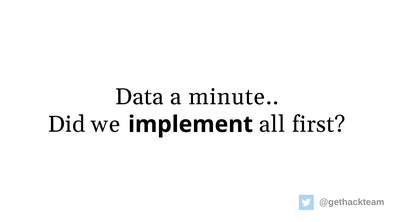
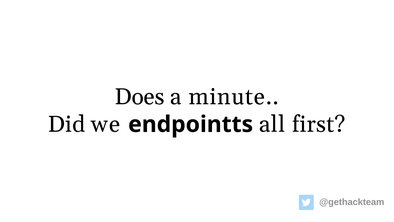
Data: Data -> Does
implement: implement -> endpointts
